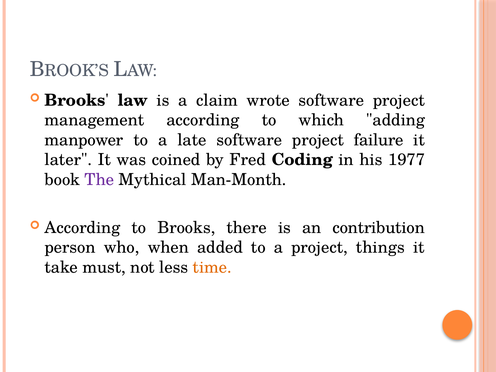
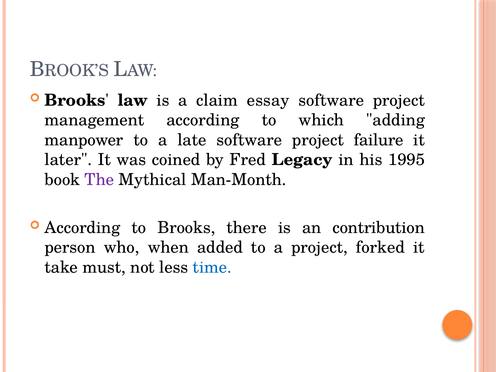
wrote: wrote -> essay
Coding: Coding -> Legacy
1977: 1977 -> 1995
things: things -> forked
time colour: orange -> blue
